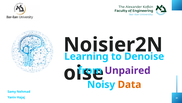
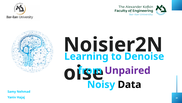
Data colour: orange -> black
